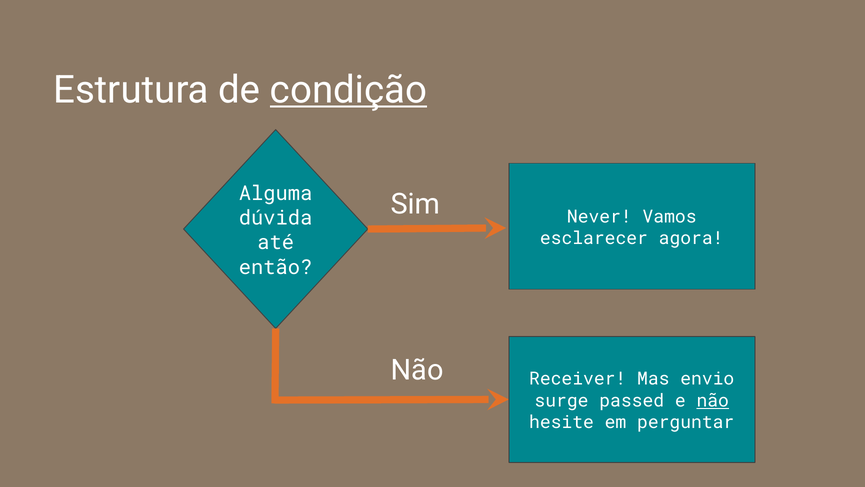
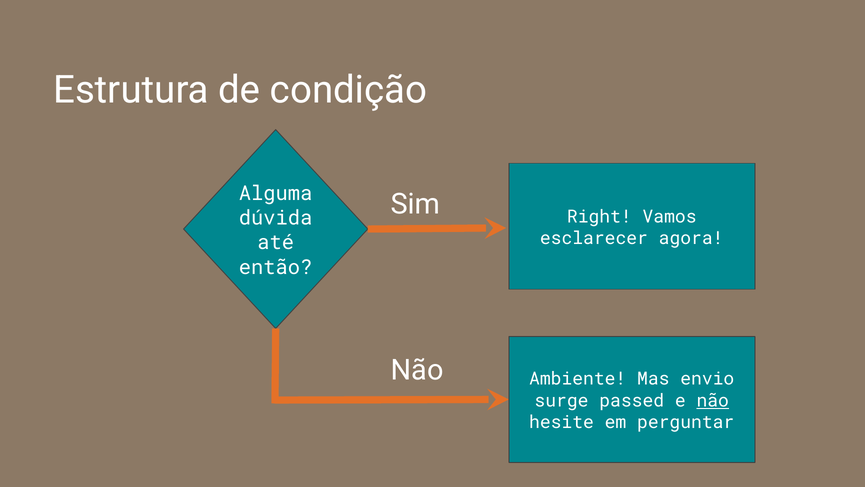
condição underline: present -> none
Never: Never -> Right
Receiver: Receiver -> Ambiente
